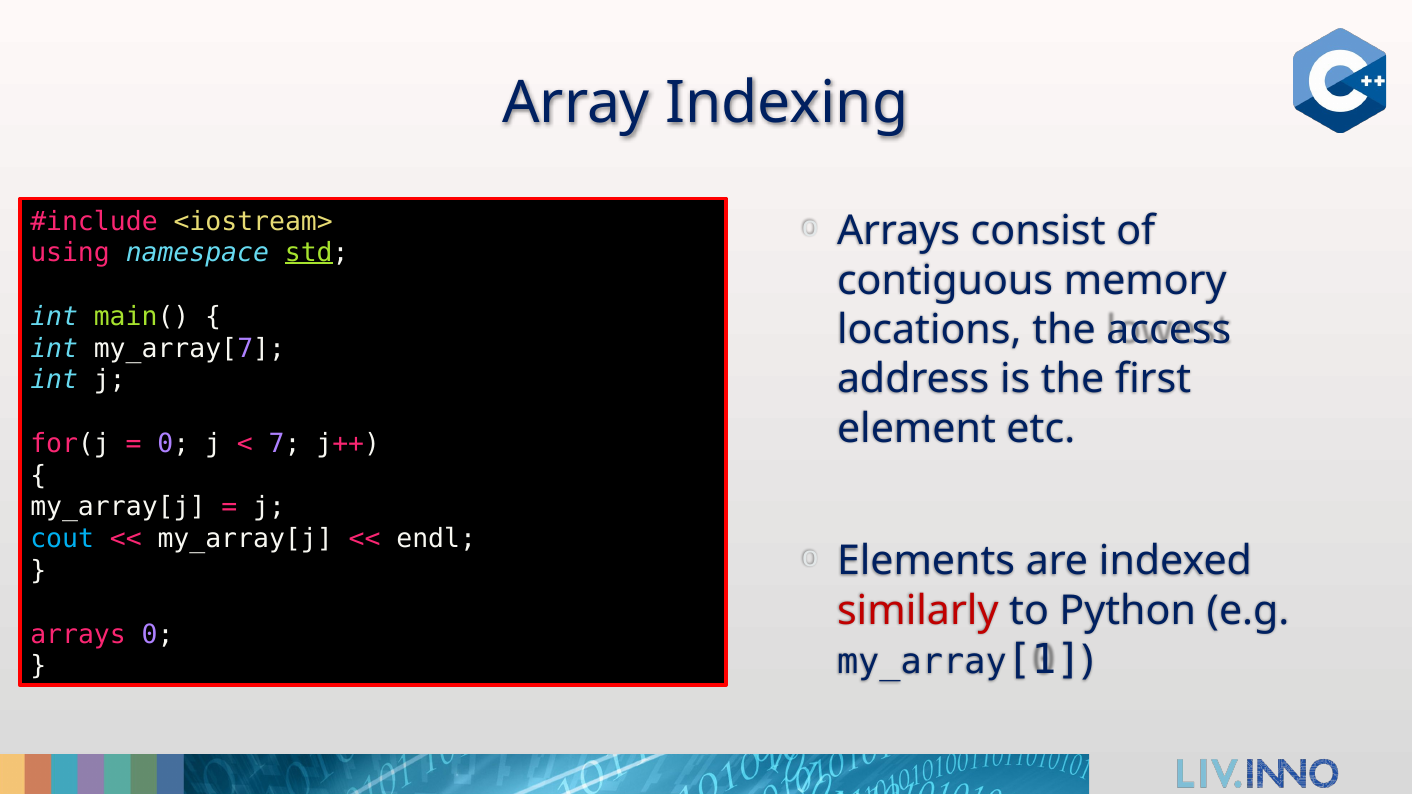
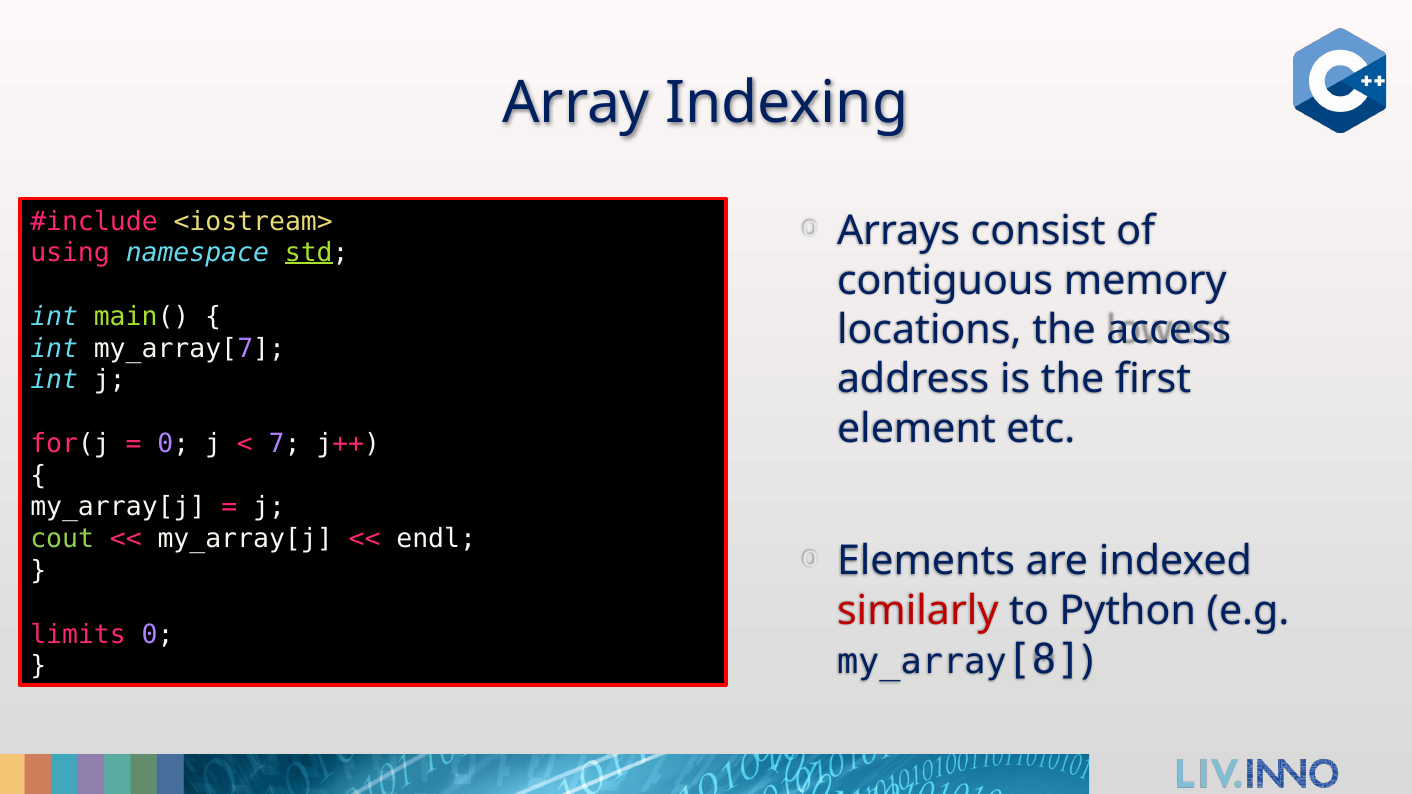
cout colour: light blue -> light green
arrays at (78, 634): arrays -> limits
1: 1 -> 8
